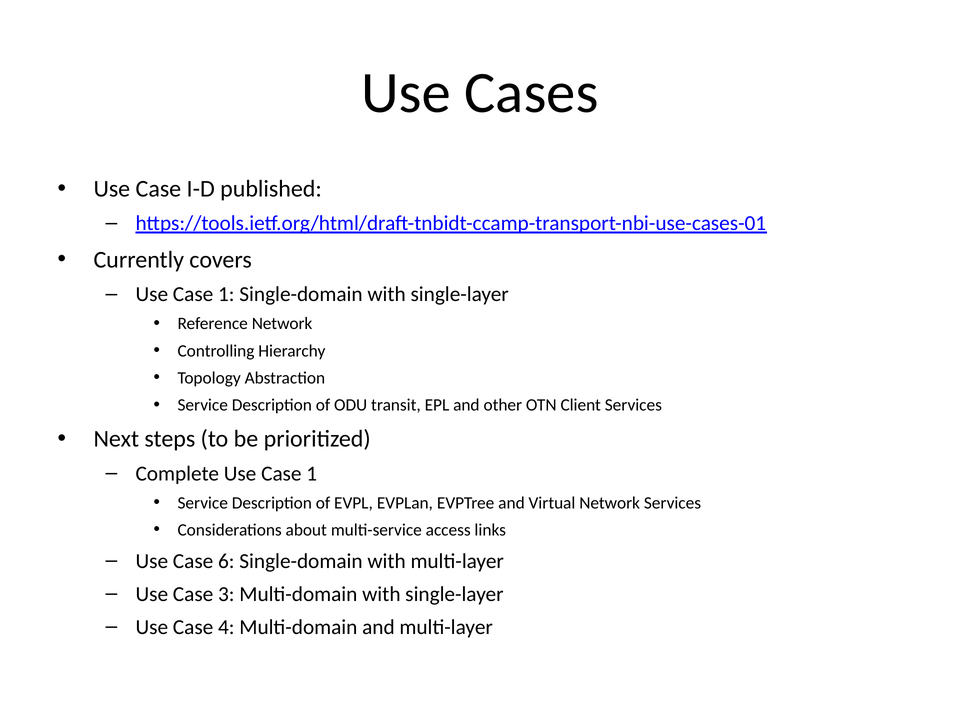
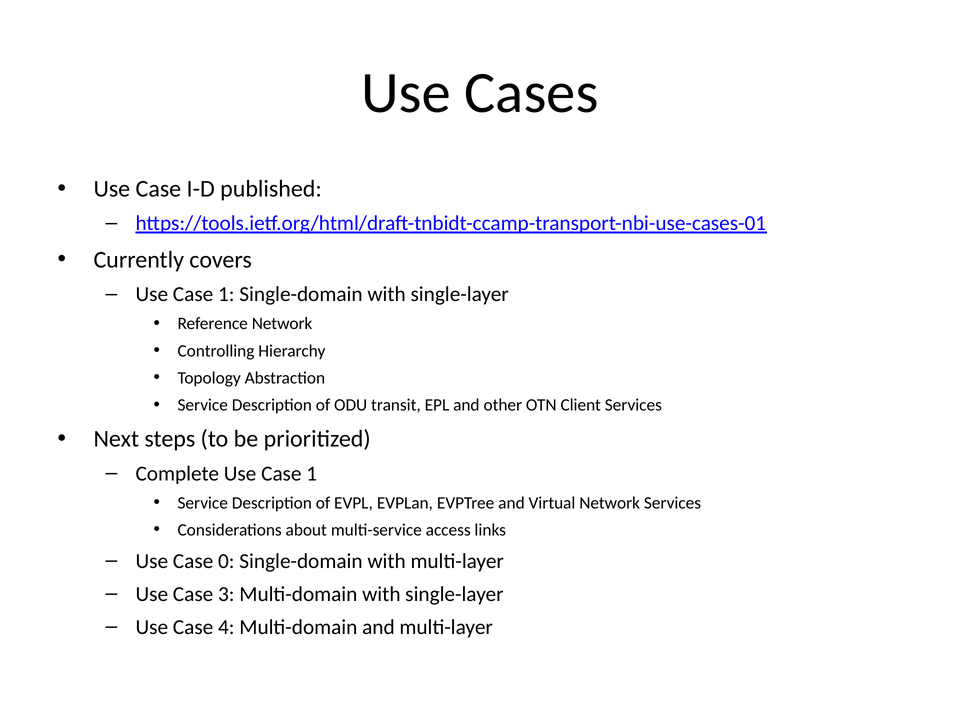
6: 6 -> 0
